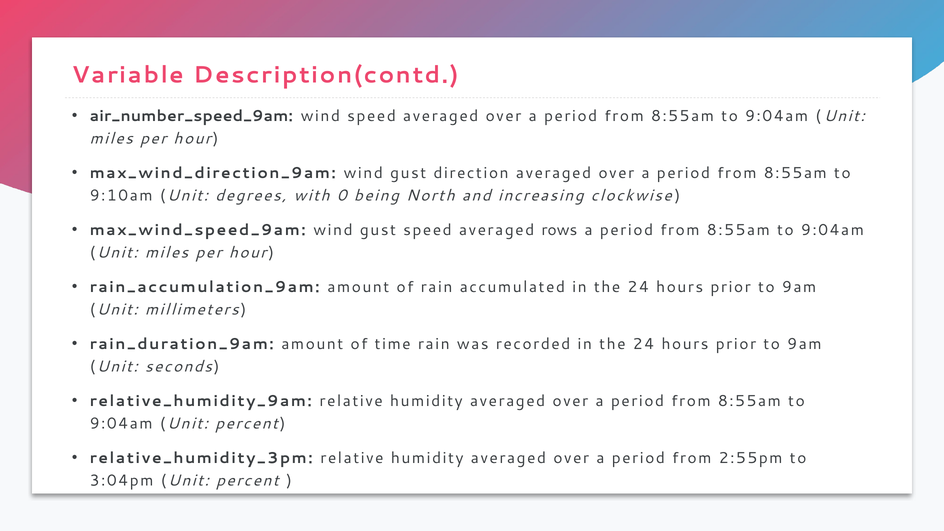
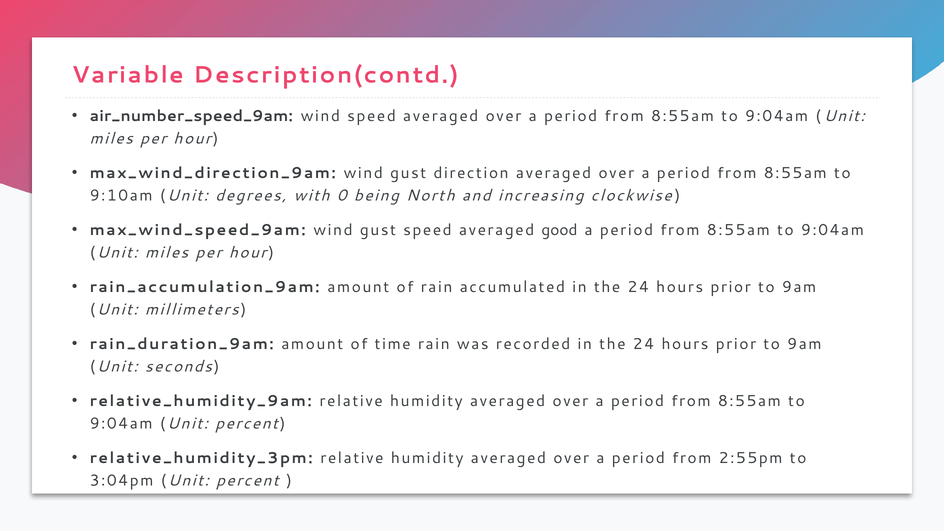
rows: rows -> good
